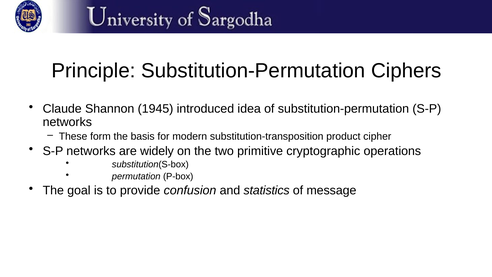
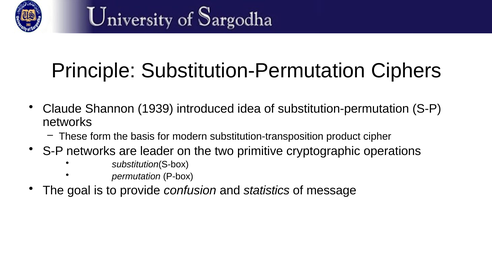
1945: 1945 -> 1939
widely: widely -> leader
